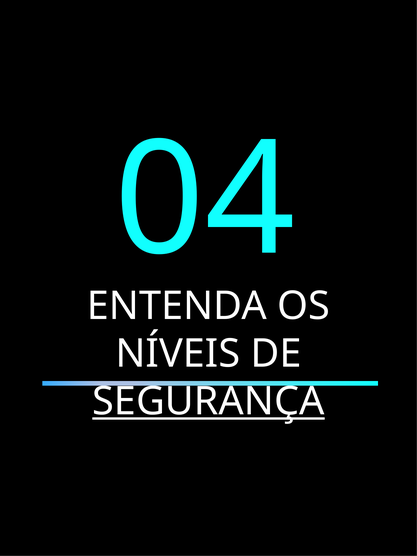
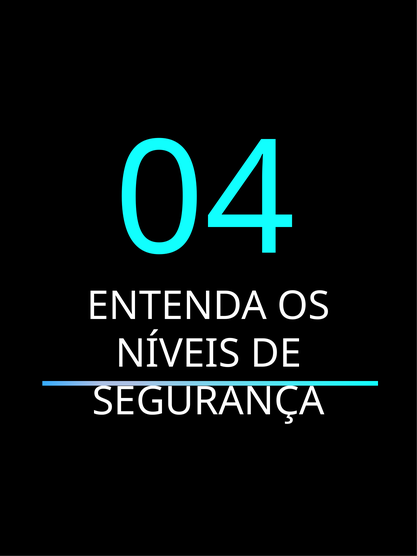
SEGURANÇA underline: present -> none
